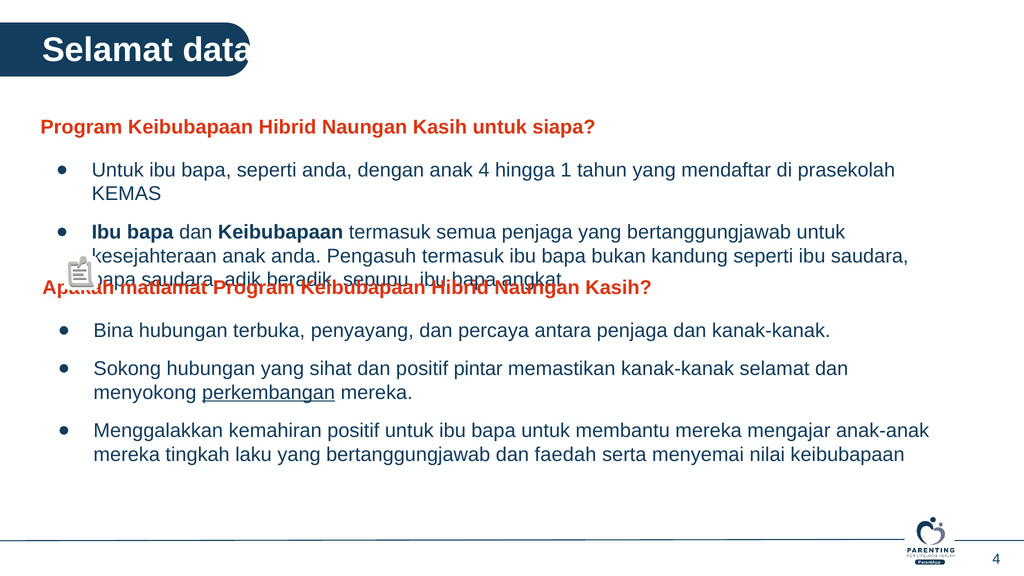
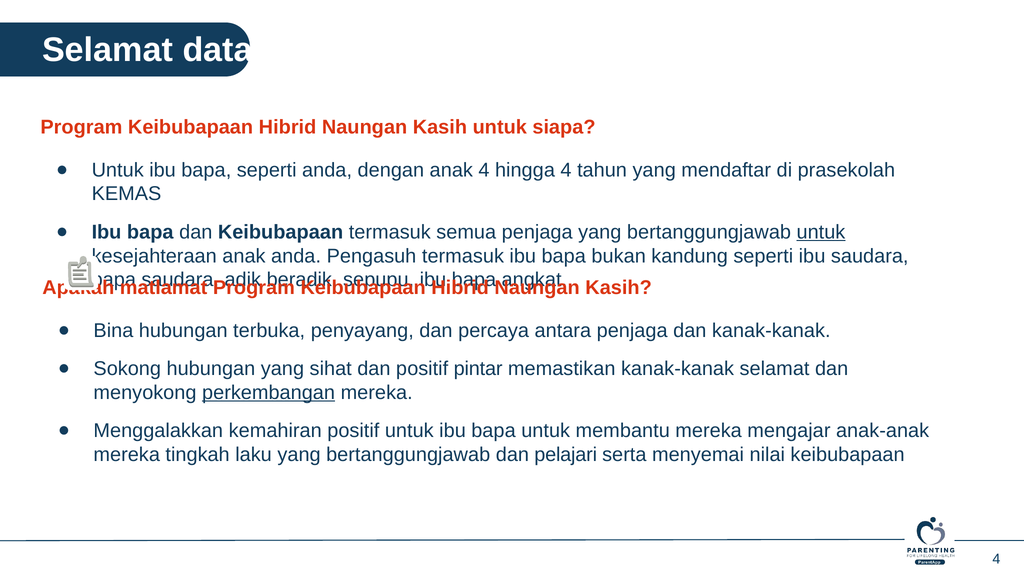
hingga 1: 1 -> 4
untuk at (821, 232) underline: none -> present
faedah: faedah -> pelajari
